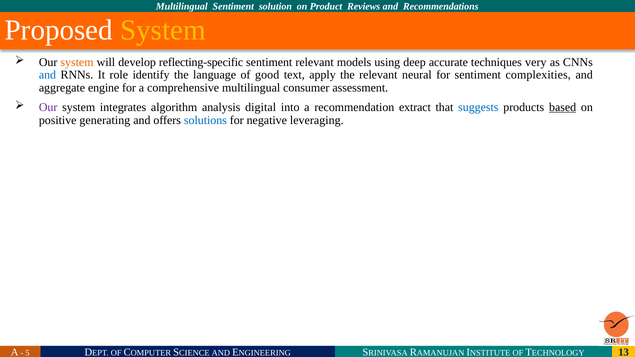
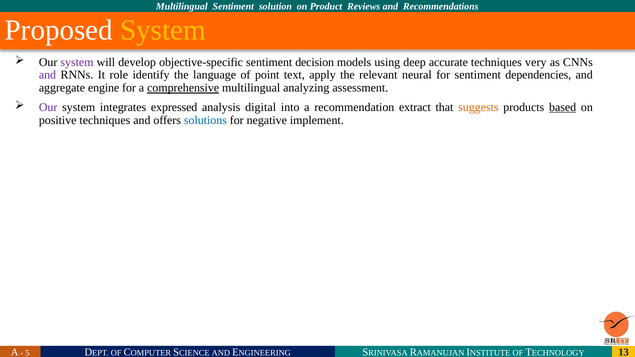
system at (77, 62) colour: orange -> purple
reflecting-specific: reflecting-specific -> objective-specific
sentiment relevant: relevant -> decision
and at (47, 75) colour: blue -> purple
good: good -> point
complexities: complexities -> dependencies
comprehensive underline: none -> present
consumer: consumer -> analyzing
algorithm: algorithm -> expressed
suggests colour: blue -> orange
positive generating: generating -> techniques
leveraging: leveraging -> implement
